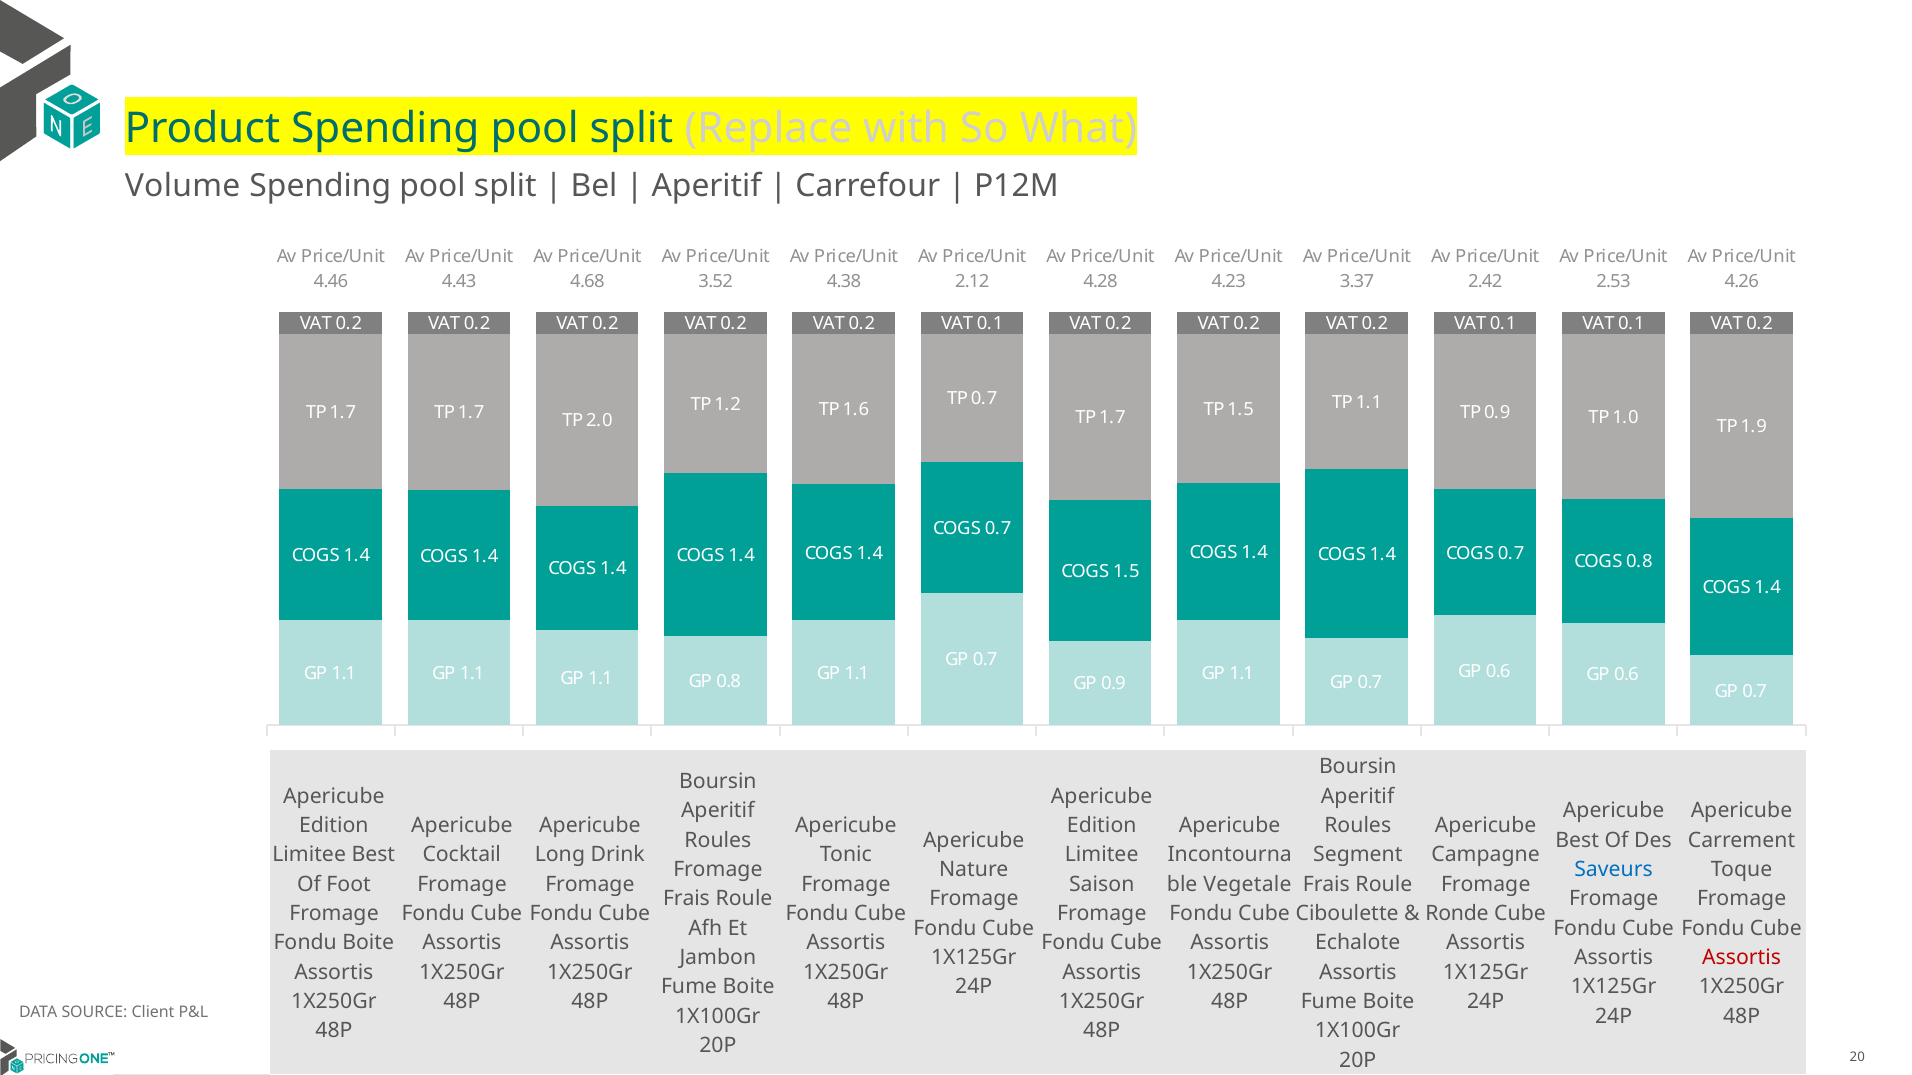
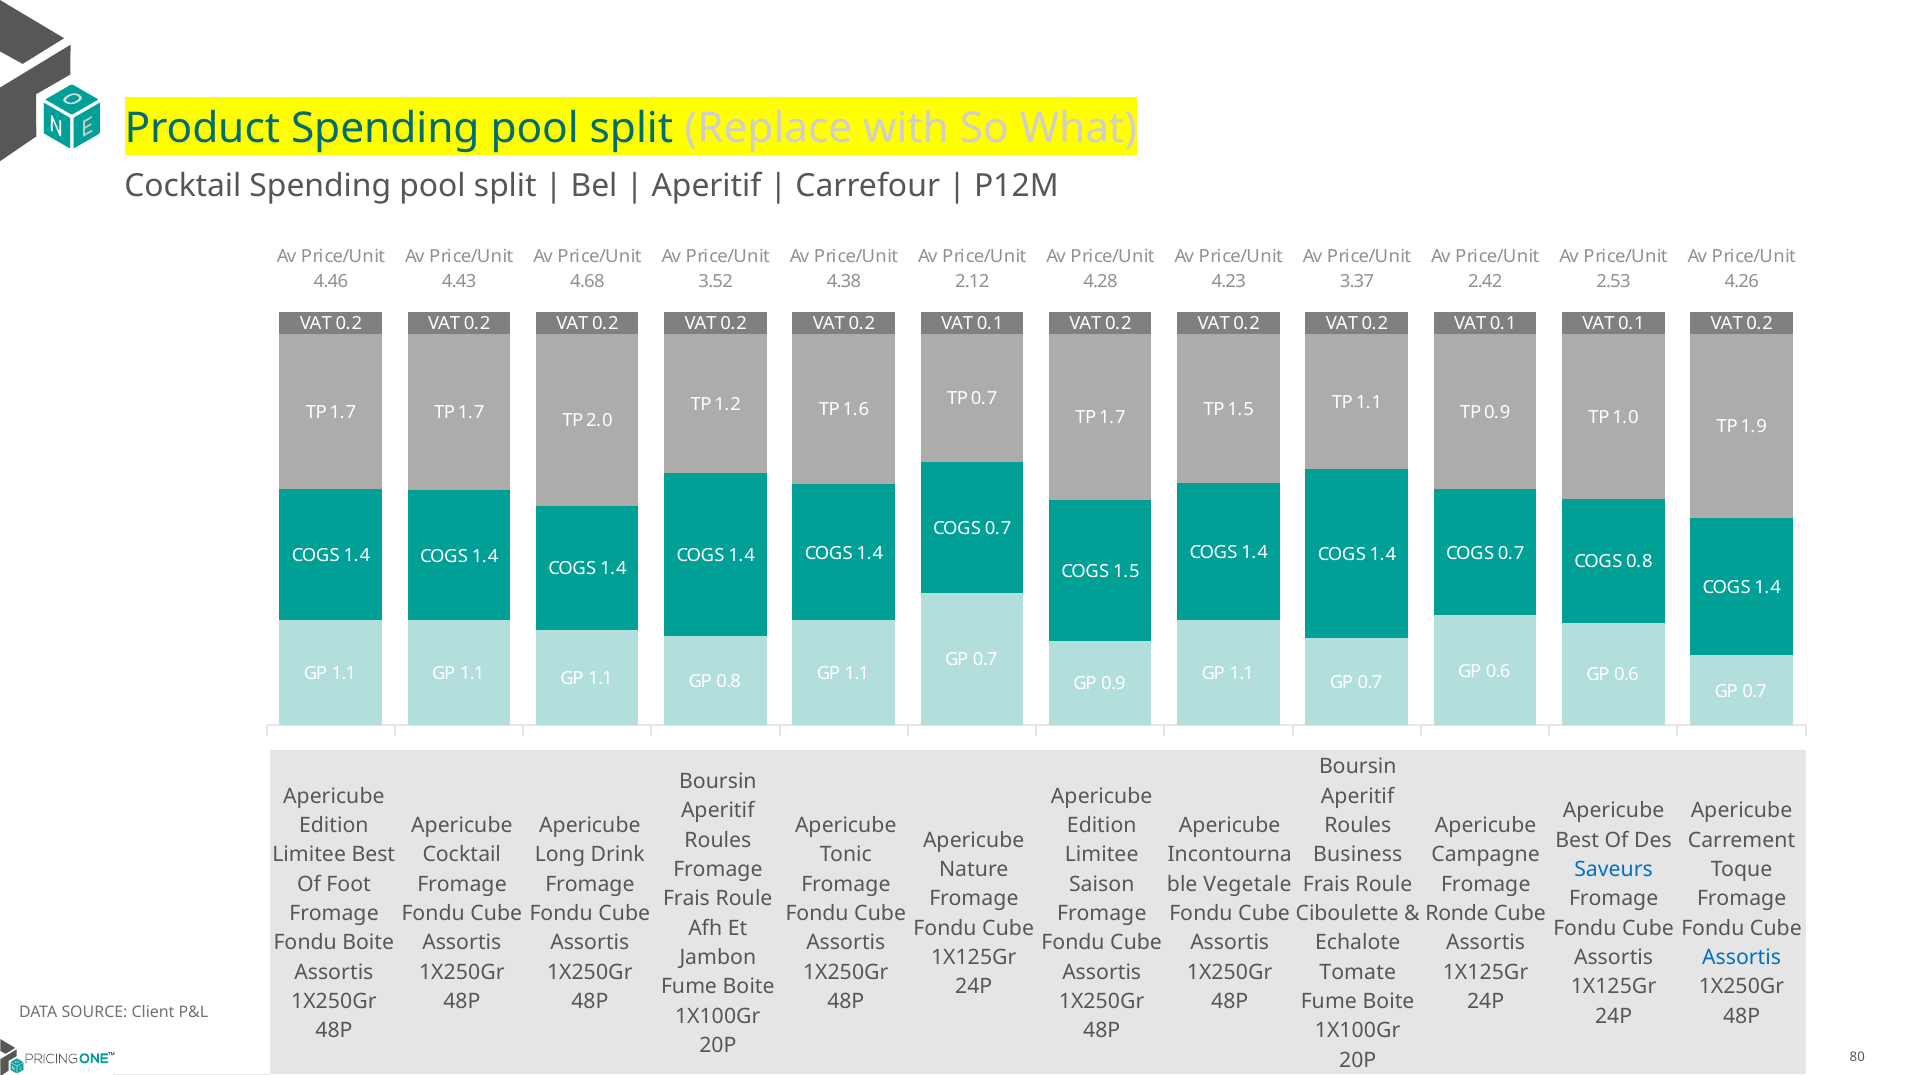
Volume at (183, 186): Volume -> Cocktail
Segment: Segment -> Business
Assortis at (1742, 958) colour: red -> blue
Assortis at (1358, 973): Assortis -> Tomate
20: 20 -> 80
